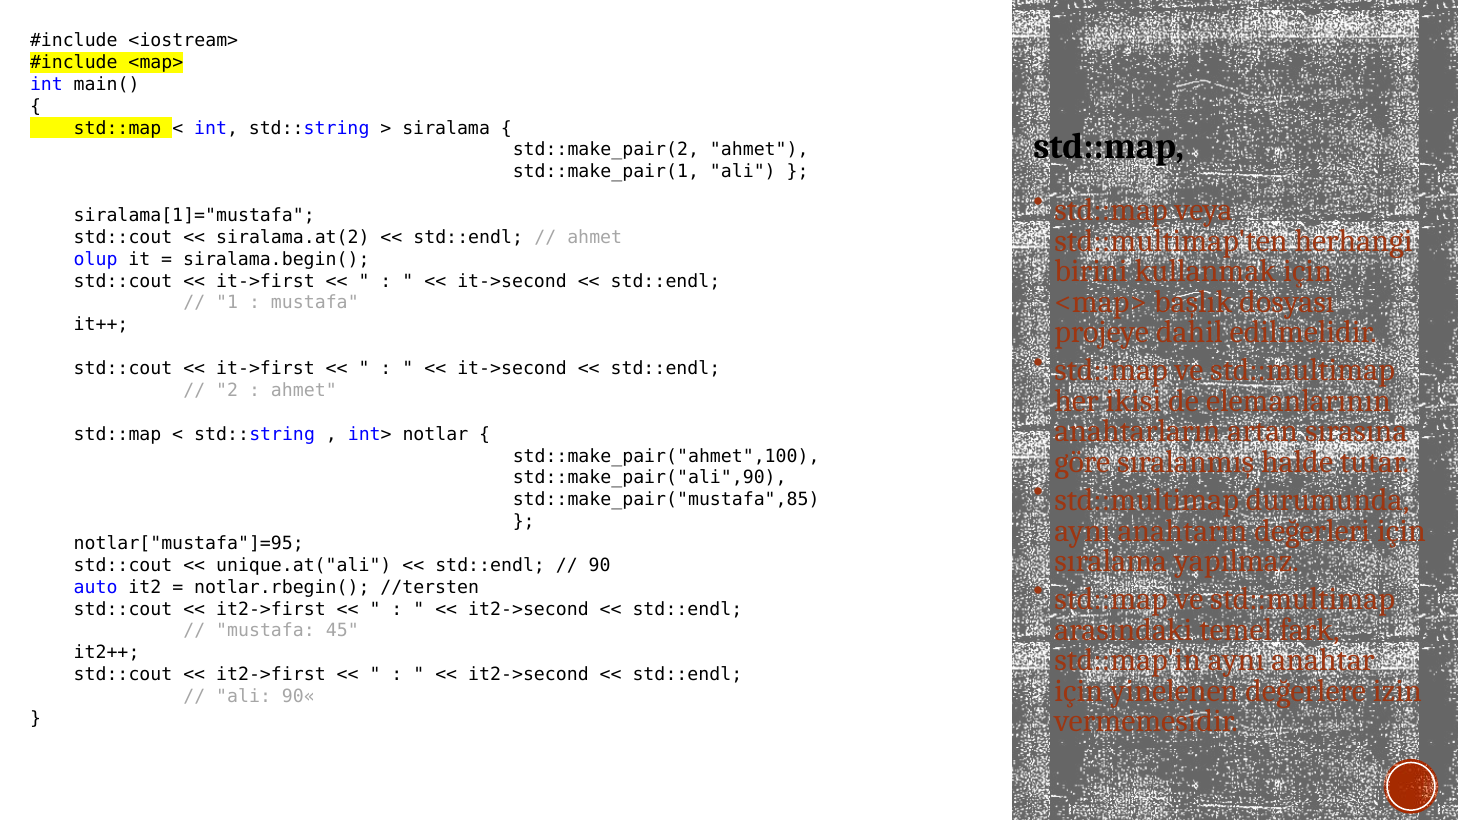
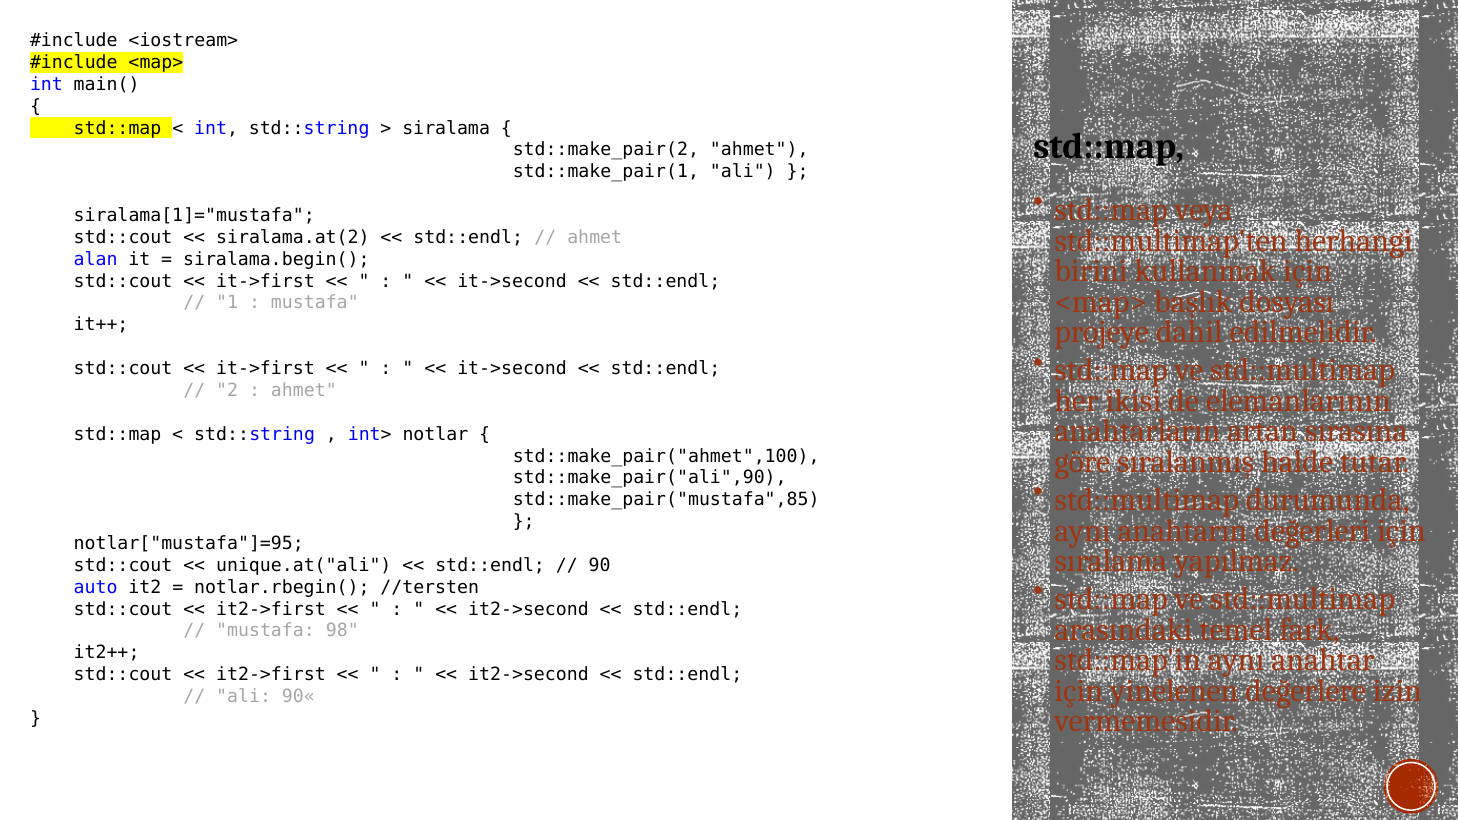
olup: olup -> alan
45: 45 -> 98
